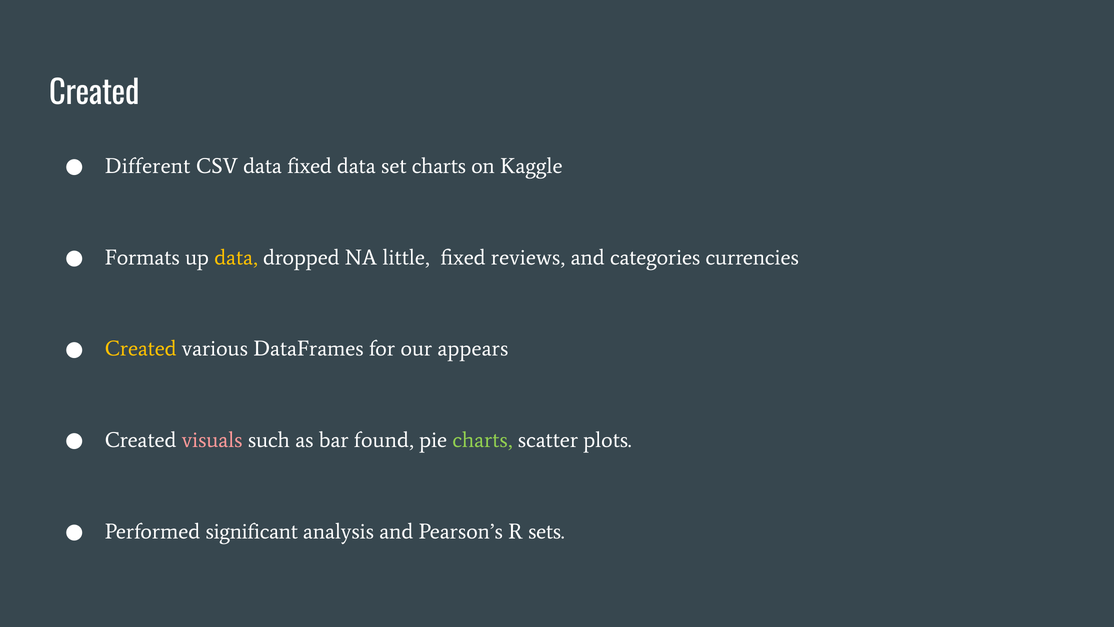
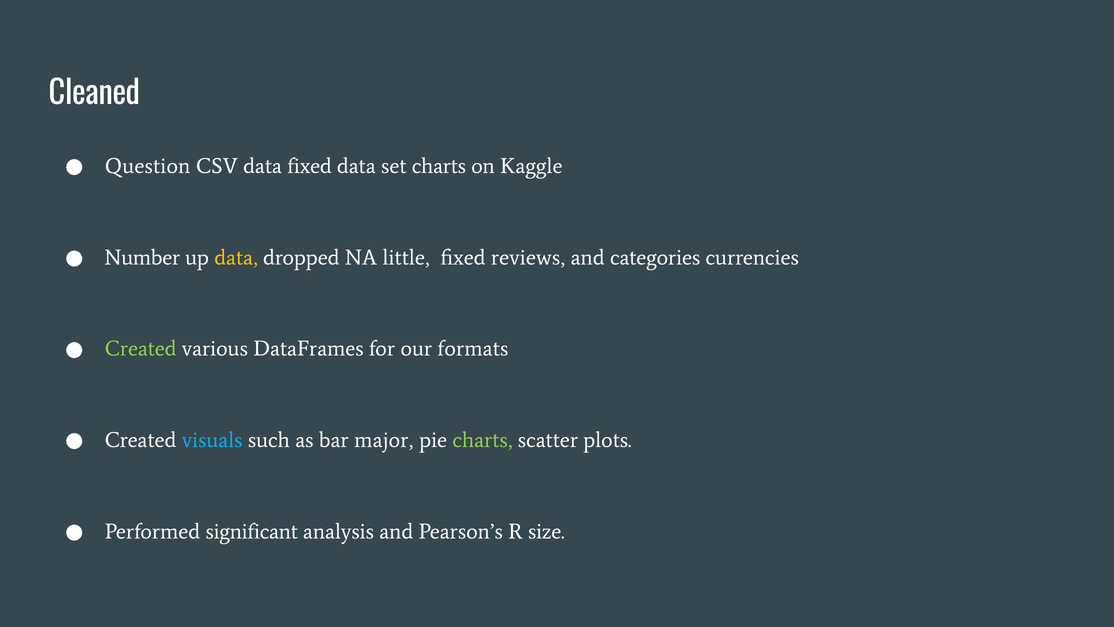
Created at (94, 93): Created -> Cleaned
Different: Different -> Question
Formats: Formats -> Number
Created at (141, 349) colour: yellow -> light green
appears: appears -> formats
visuals colour: pink -> light blue
found: found -> major
sets: sets -> size
